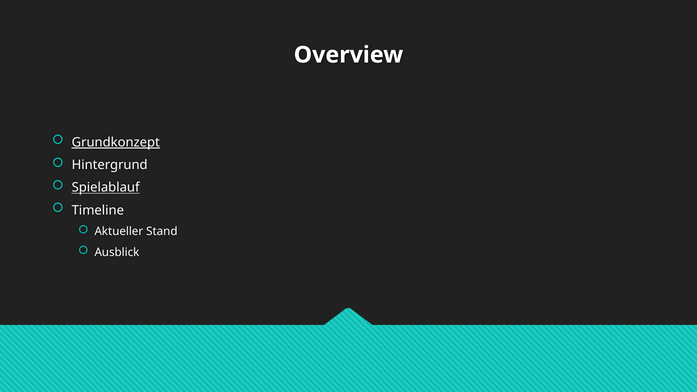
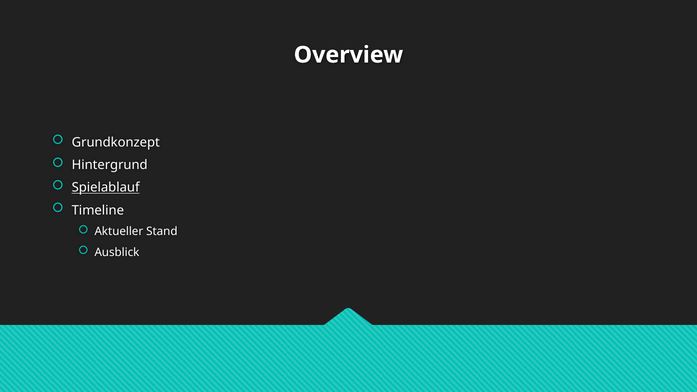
Grundkonzept underline: present -> none
